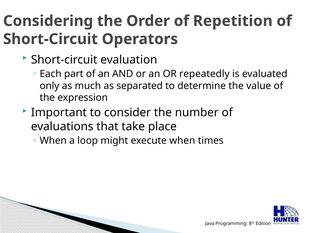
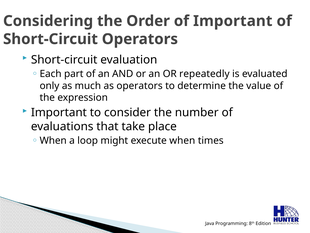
of Repetition: Repetition -> Important
as separated: separated -> operators
